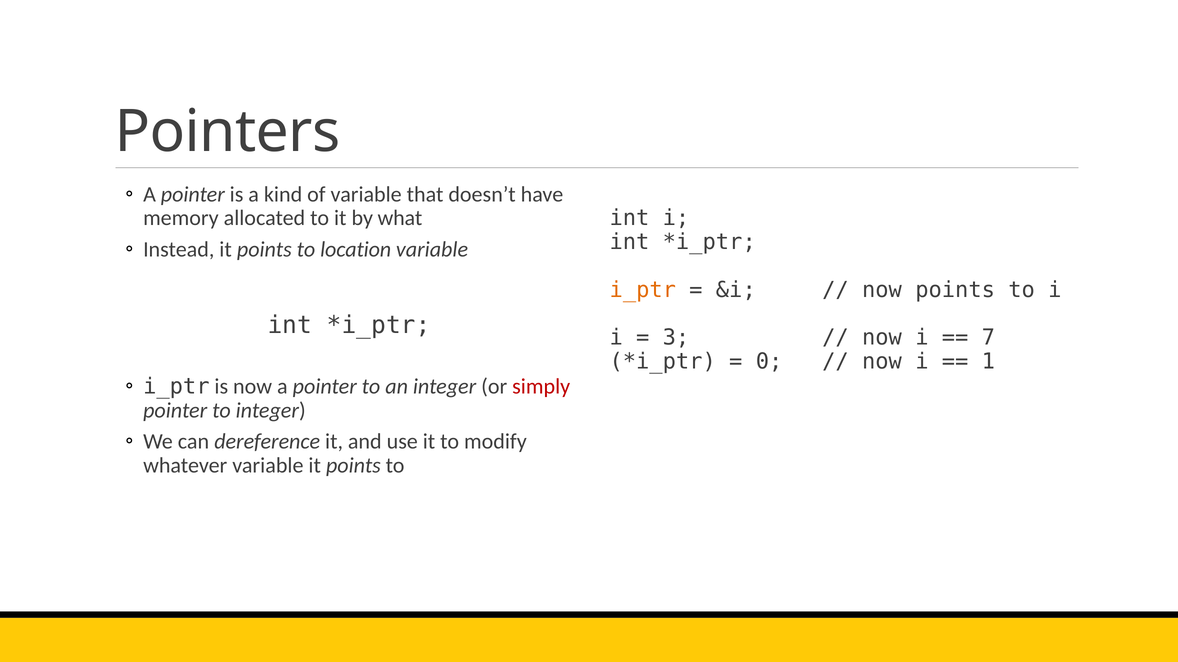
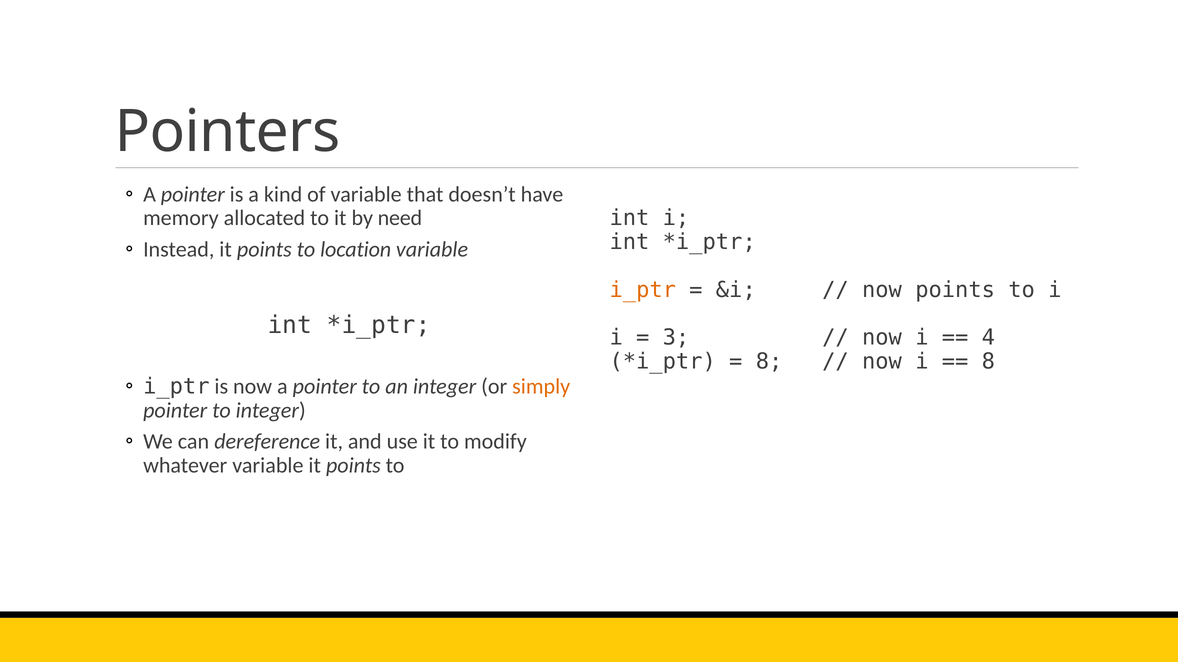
what: what -> need
7: 7 -> 4
0 at (769, 362): 0 -> 8
1 at (988, 362): 1 -> 8
simply colour: red -> orange
